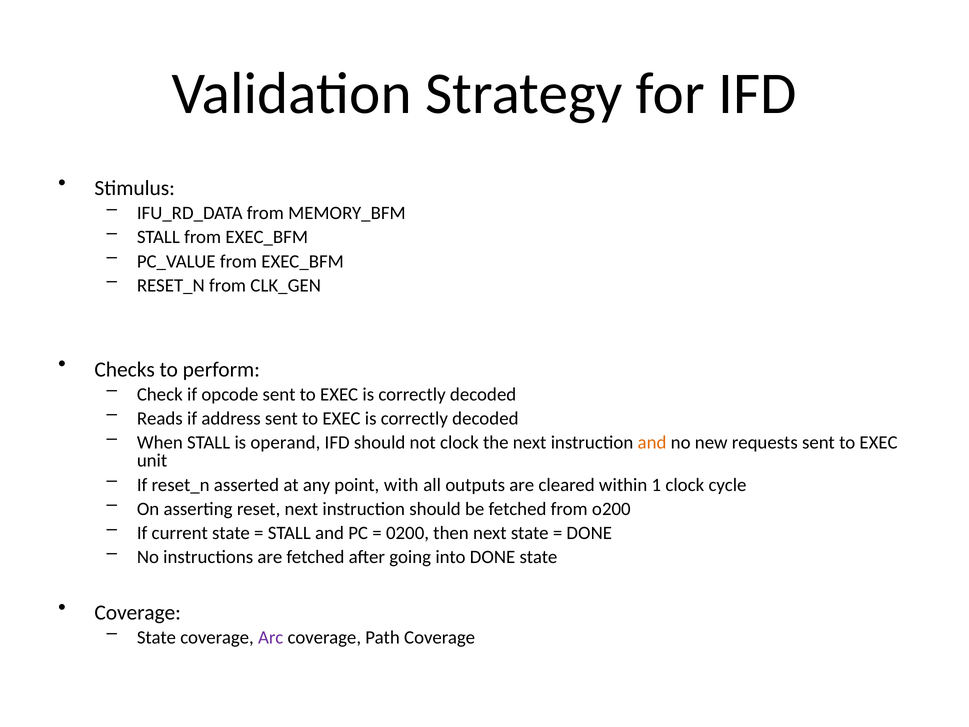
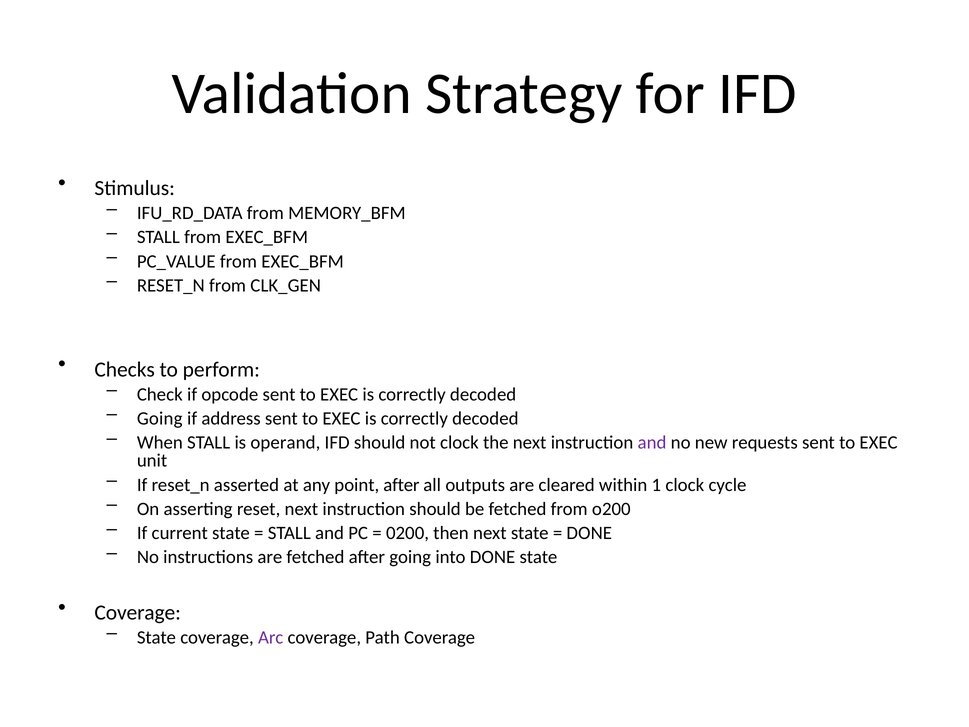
Reads at (160, 418): Reads -> Going
and at (652, 442) colour: orange -> purple
point with: with -> after
